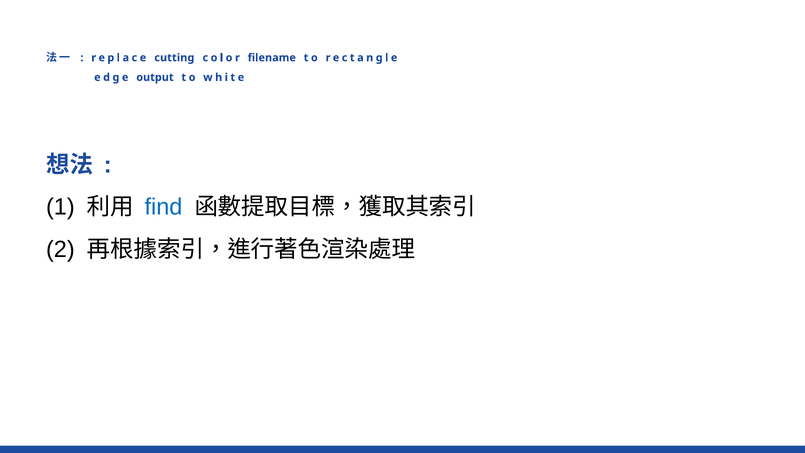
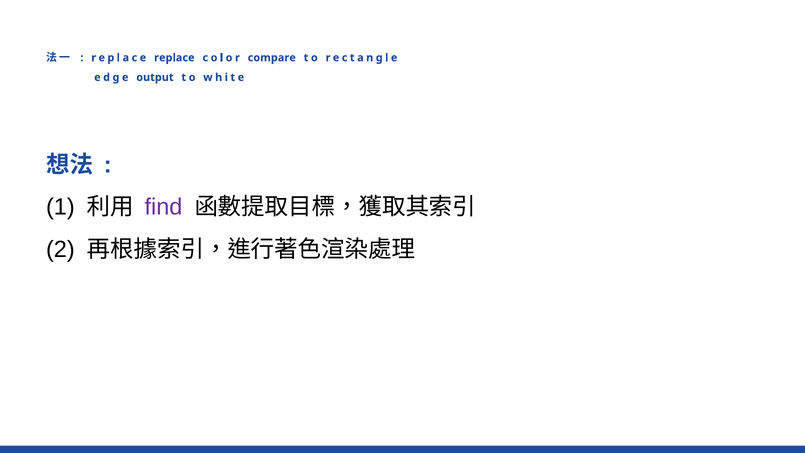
replace cutting: cutting -> replace
filename: filename -> compare
find colour: blue -> purple
